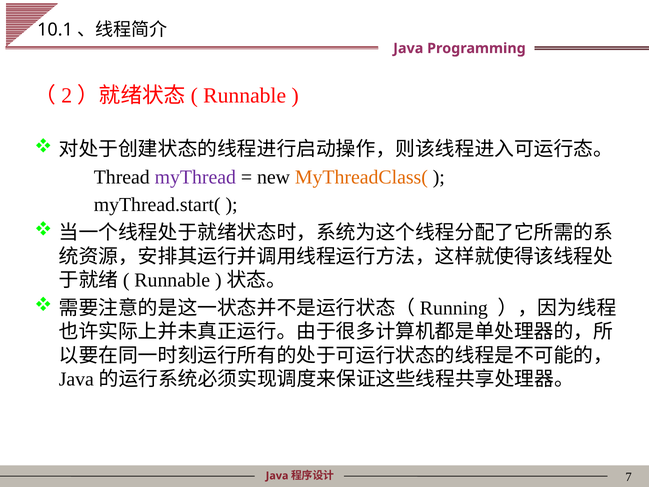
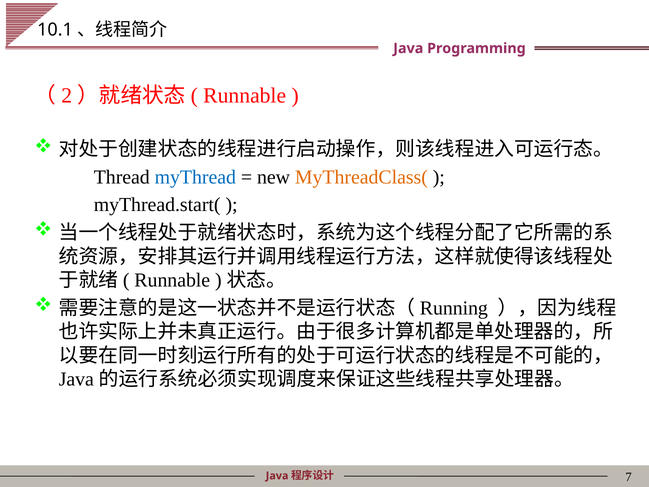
myThread colour: purple -> blue
